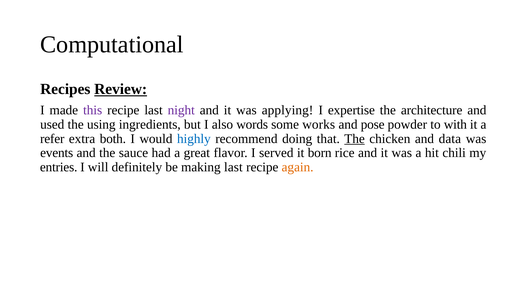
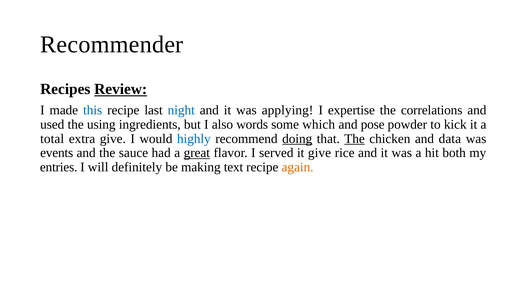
Computational: Computational -> Recommender
this colour: purple -> blue
night colour: purple -> blue
architecture: architecture -> correlations
works: works -> which
with: with -> kick
refer: refer -> total
extra both: both -> give
doing underline: none -> present
great underline: none -> present
it born: born -> give
chili: chili -> both
making last: last -> text
